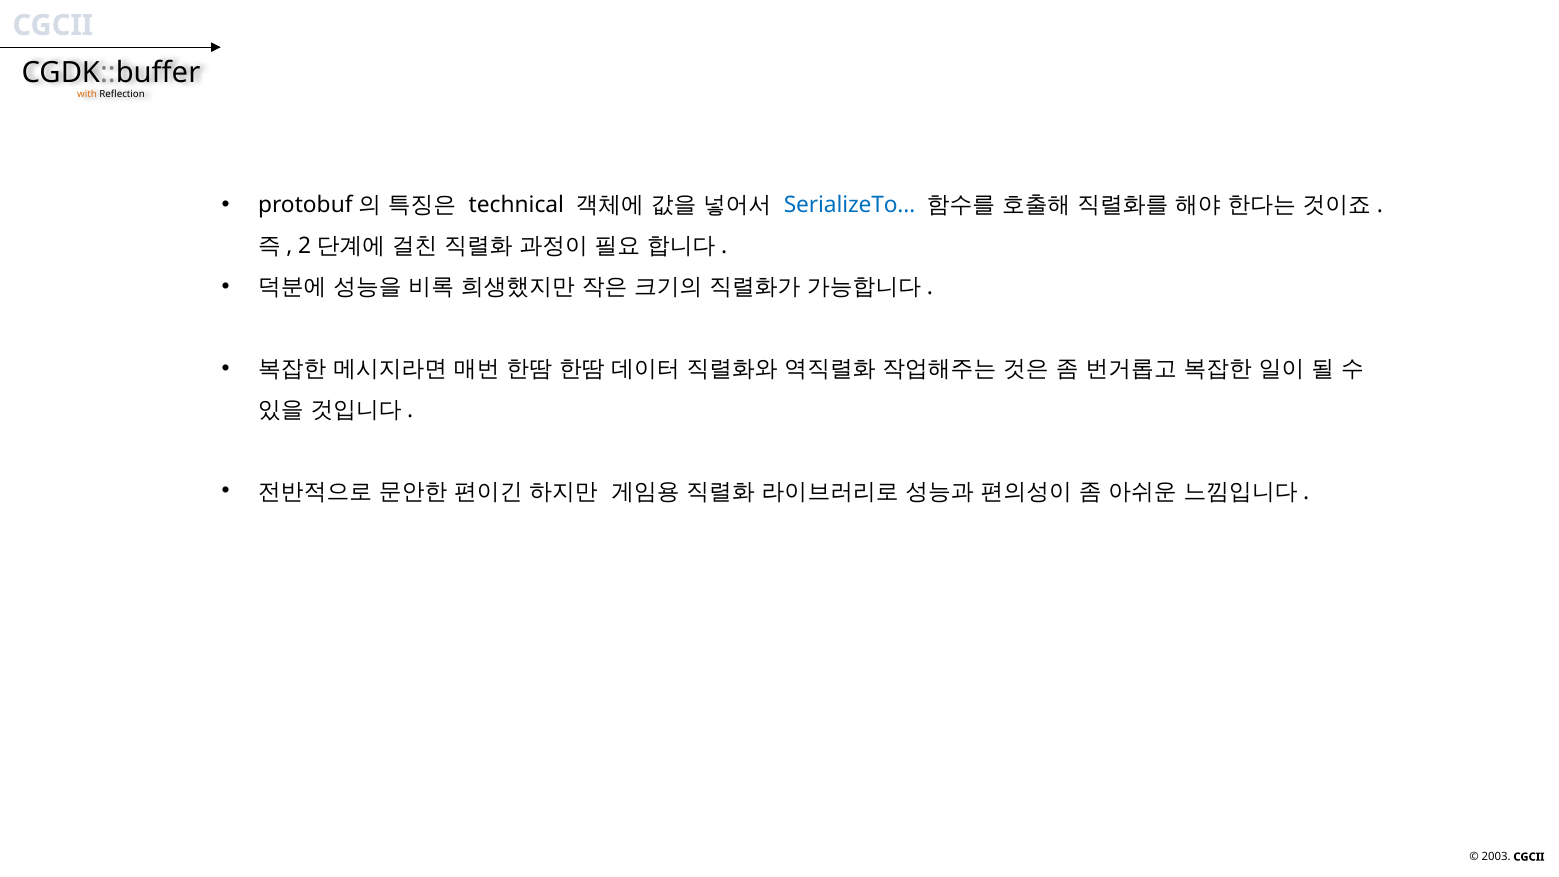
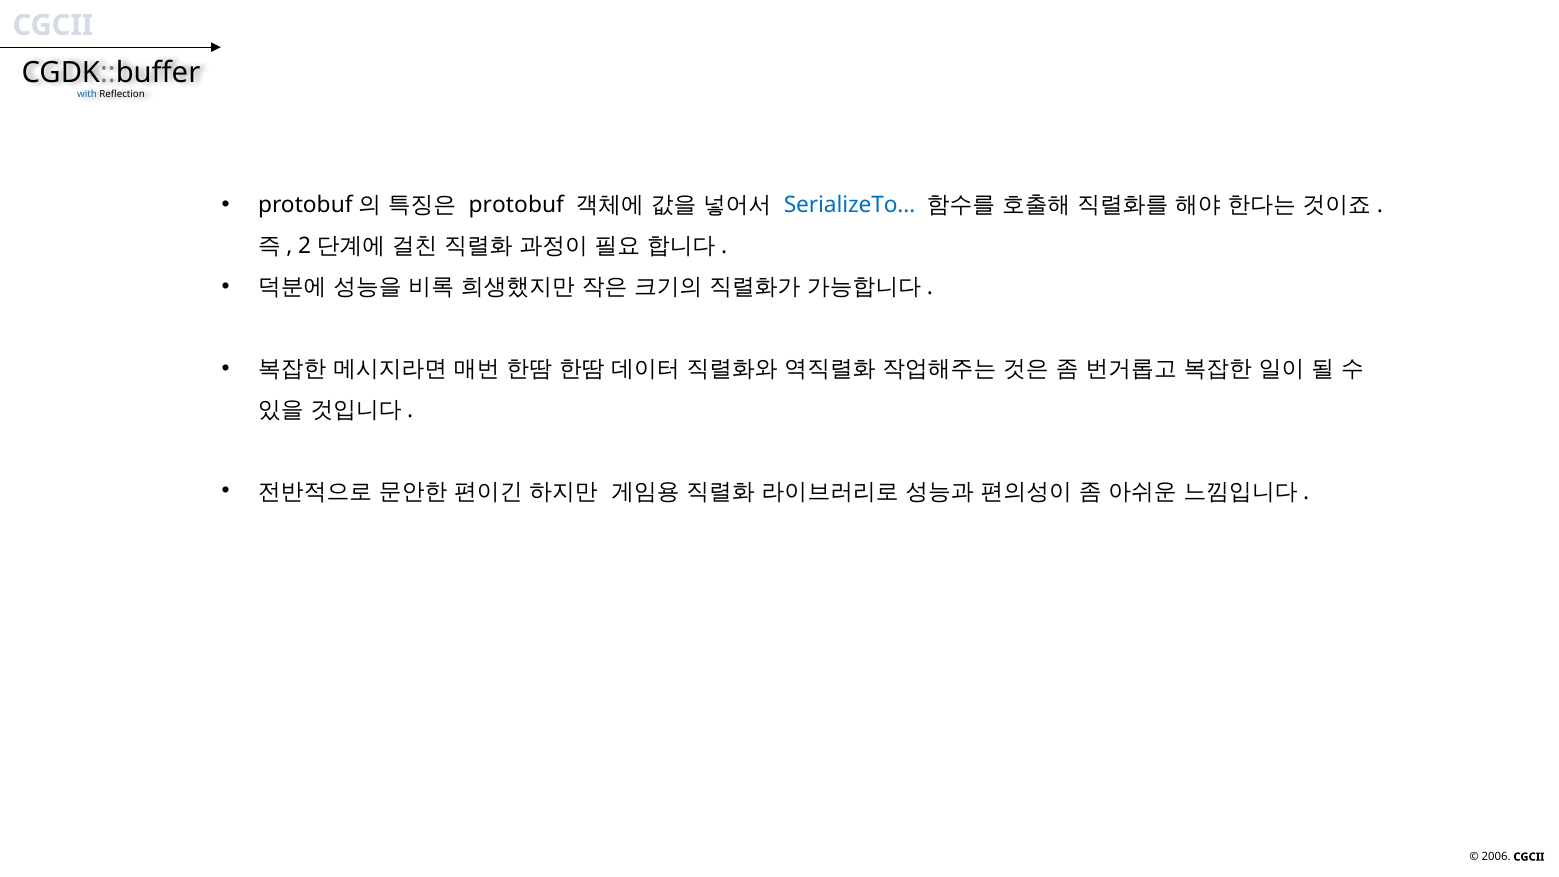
with colour: orange -> blue
technical: technical -> protobuf
2003: 2003 -> 2006
